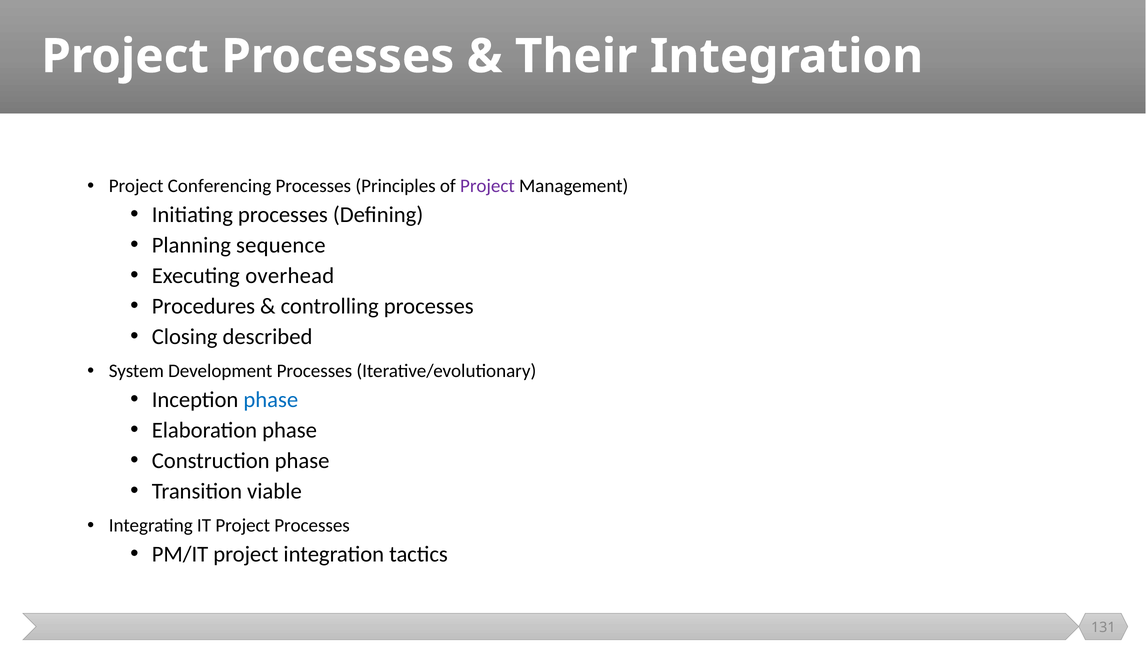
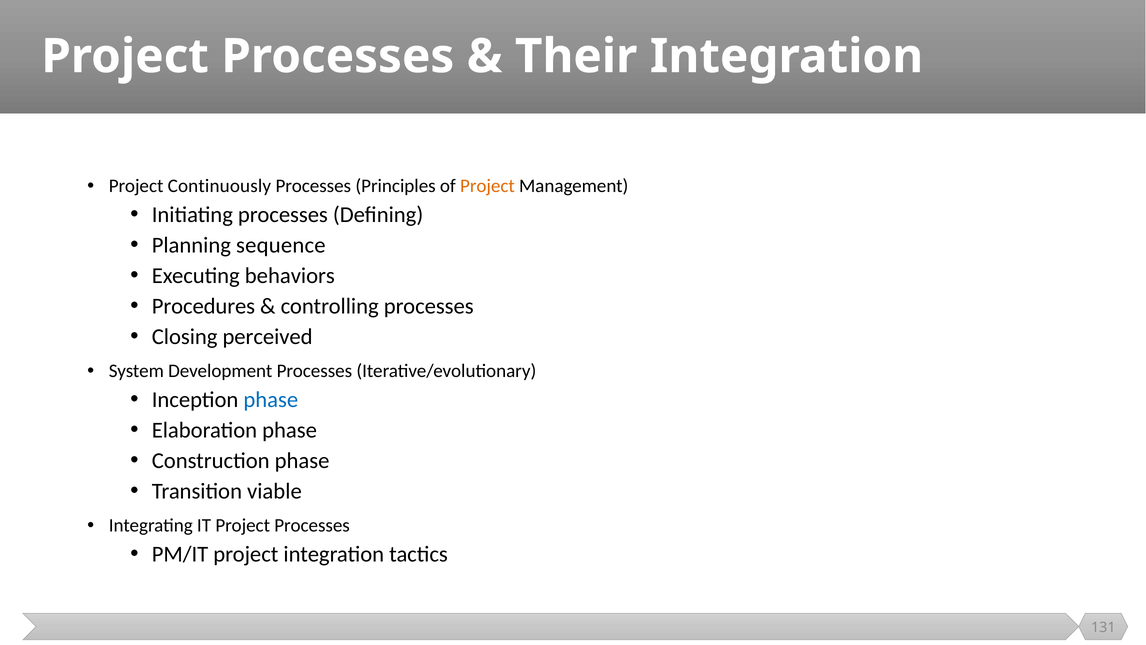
Conferencing: Conferencing -> Continuously
Project at (487, 186) colour: purple -> orange
overhead: overhead -> behaviors
described: described -> perceived
